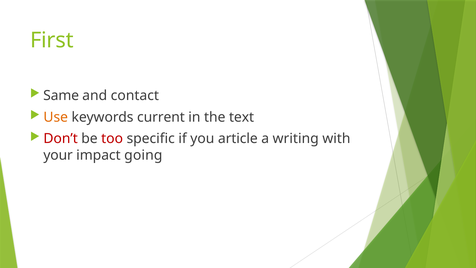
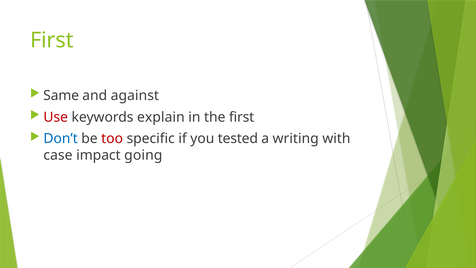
contact: contact -> against
Use colour: orange -> red
current: current -> explain
the text: text -> first
Don’t colour: red -> blue
article: article -> tested
your: your -> case
